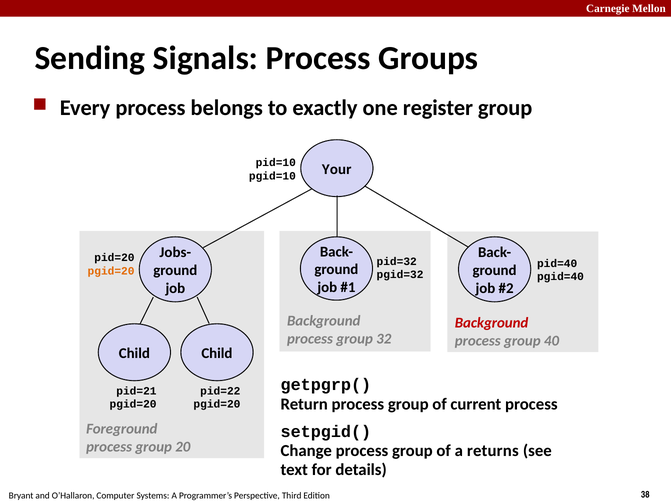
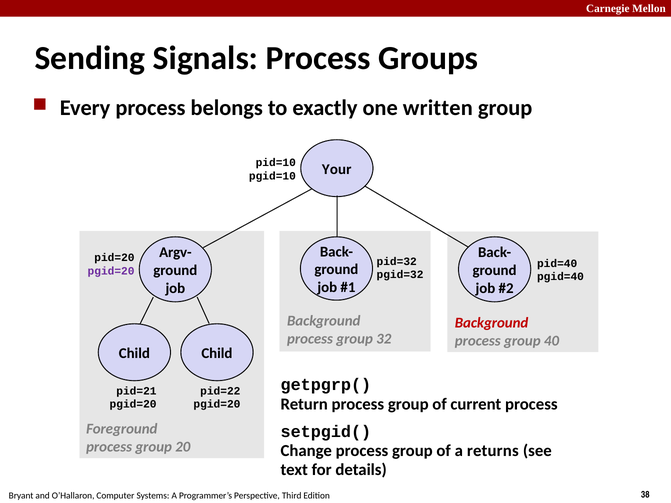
register: register -> written
Jobs-: Jobs- -> Argv-
pgid=20 at (111, 271) colour: orange -> purple
